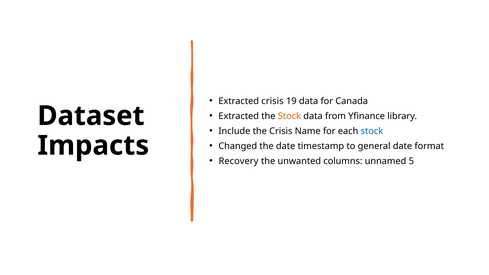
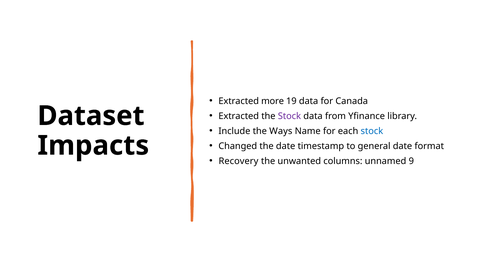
Extracted crisis: crisis -> more
Stock at (289, 116) colour: orange -> purple
the Crisis: Crisis -> Ways
5: 5 -> 9
